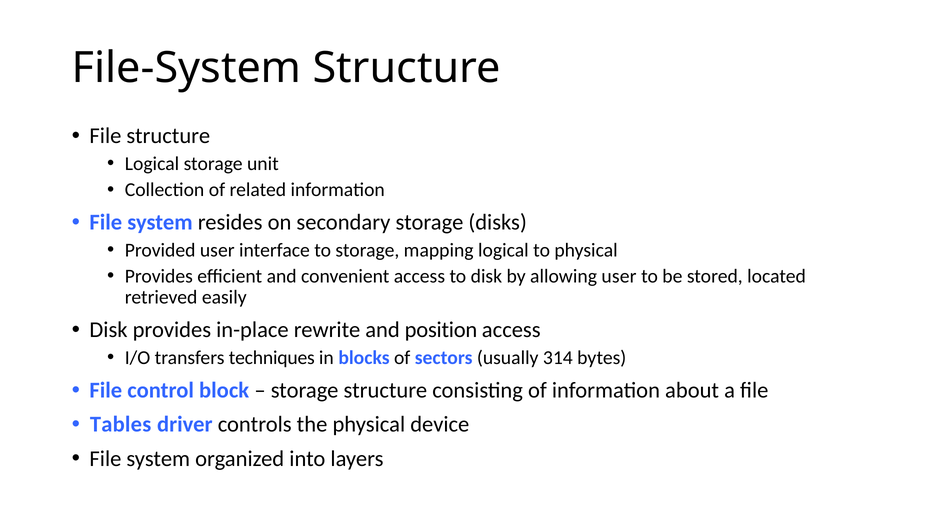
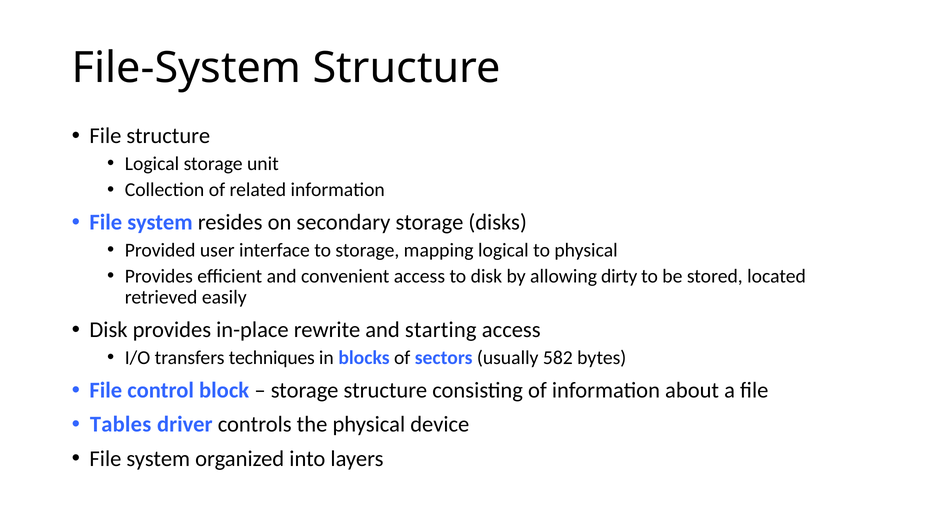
allowing user: user -> dirty
position: position -> starting
314: 314 -> 582
